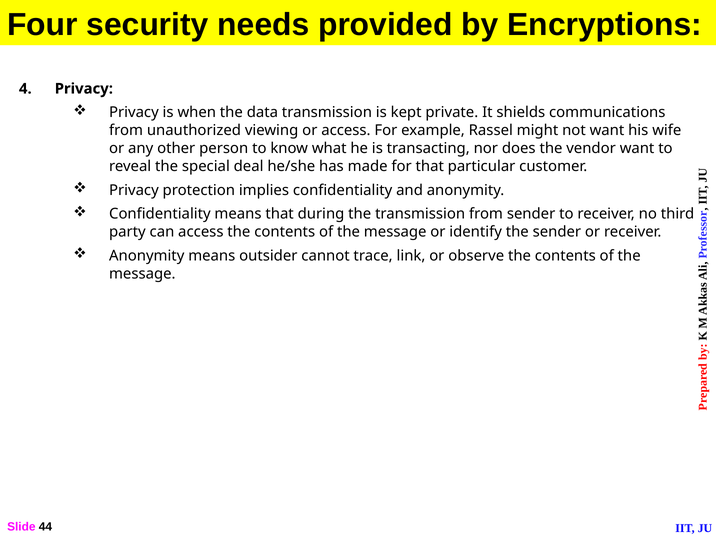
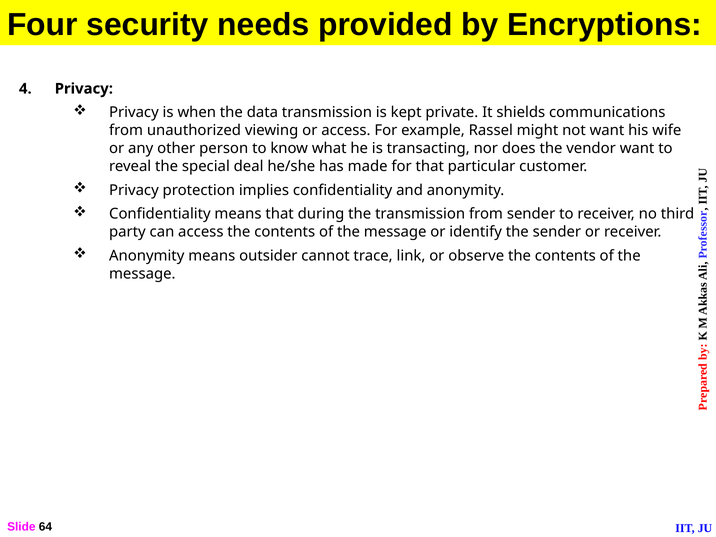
44: 44 -> 64
